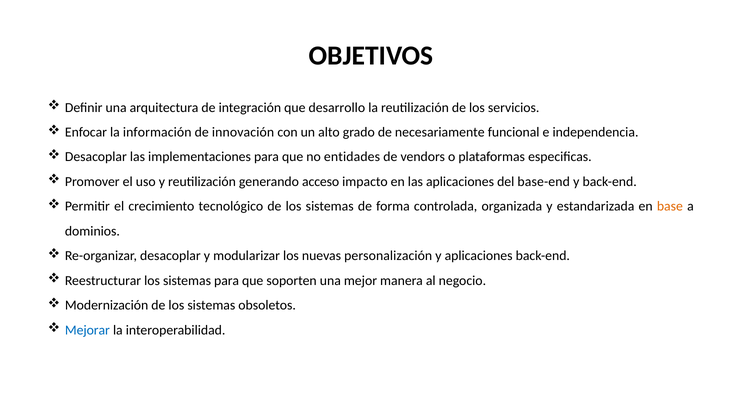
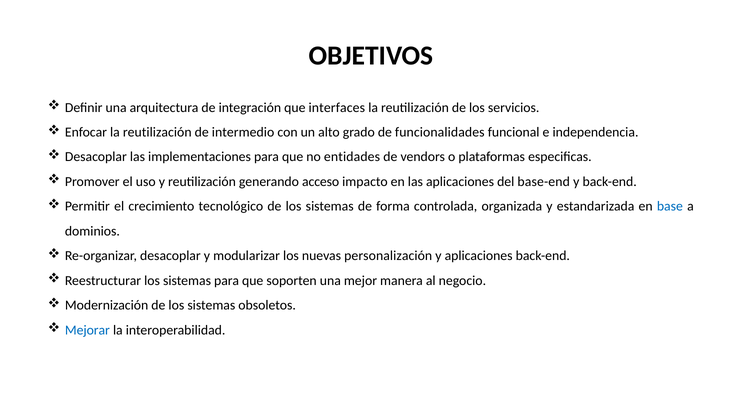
desarrollo: desarrollo -> interfaces
Enfocar la información: información -> reutilización
innovación: innovación -> intermedio
necesariamente: necesariamente -> funcionalidades
base colour: orange -> blue
